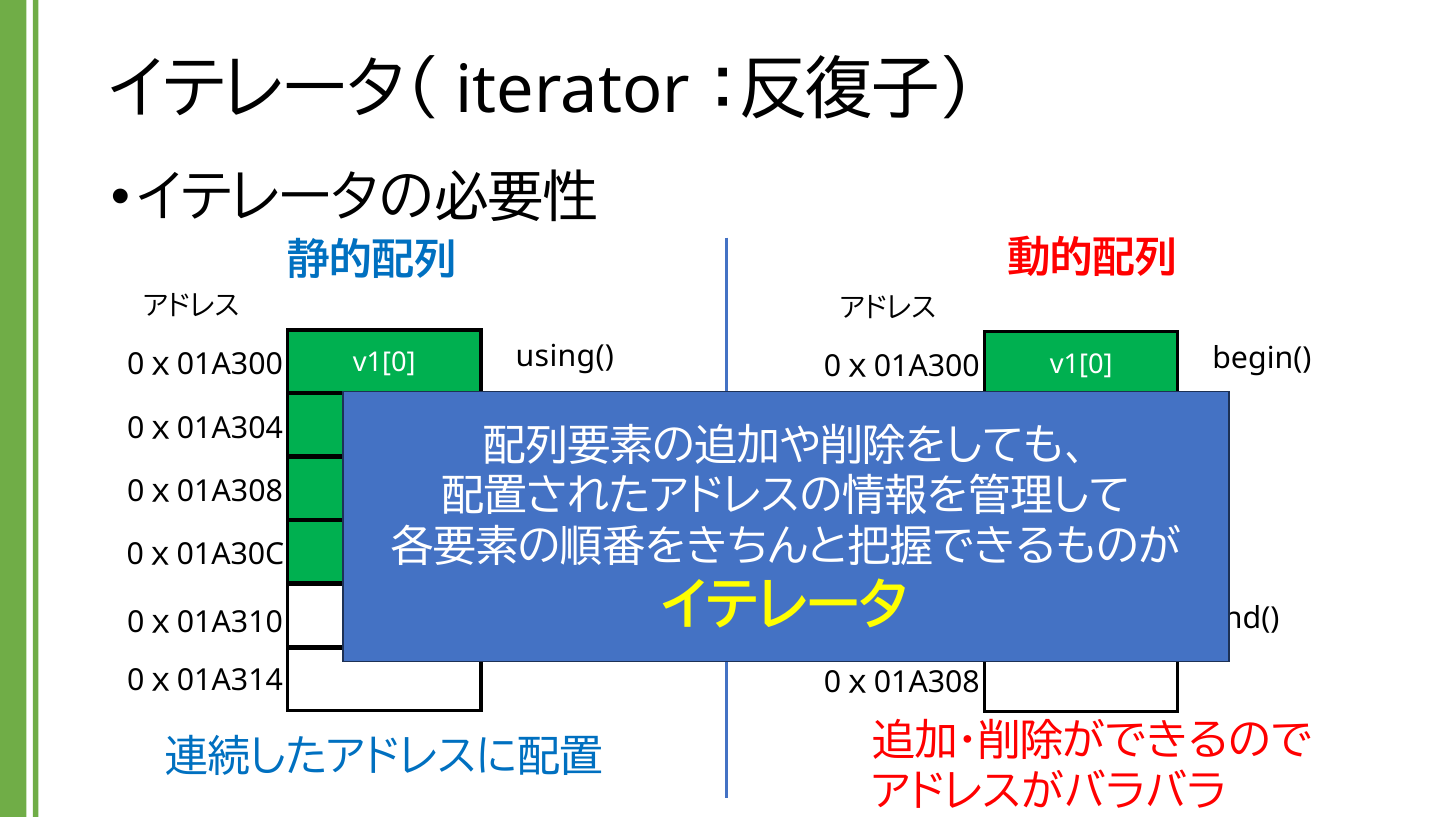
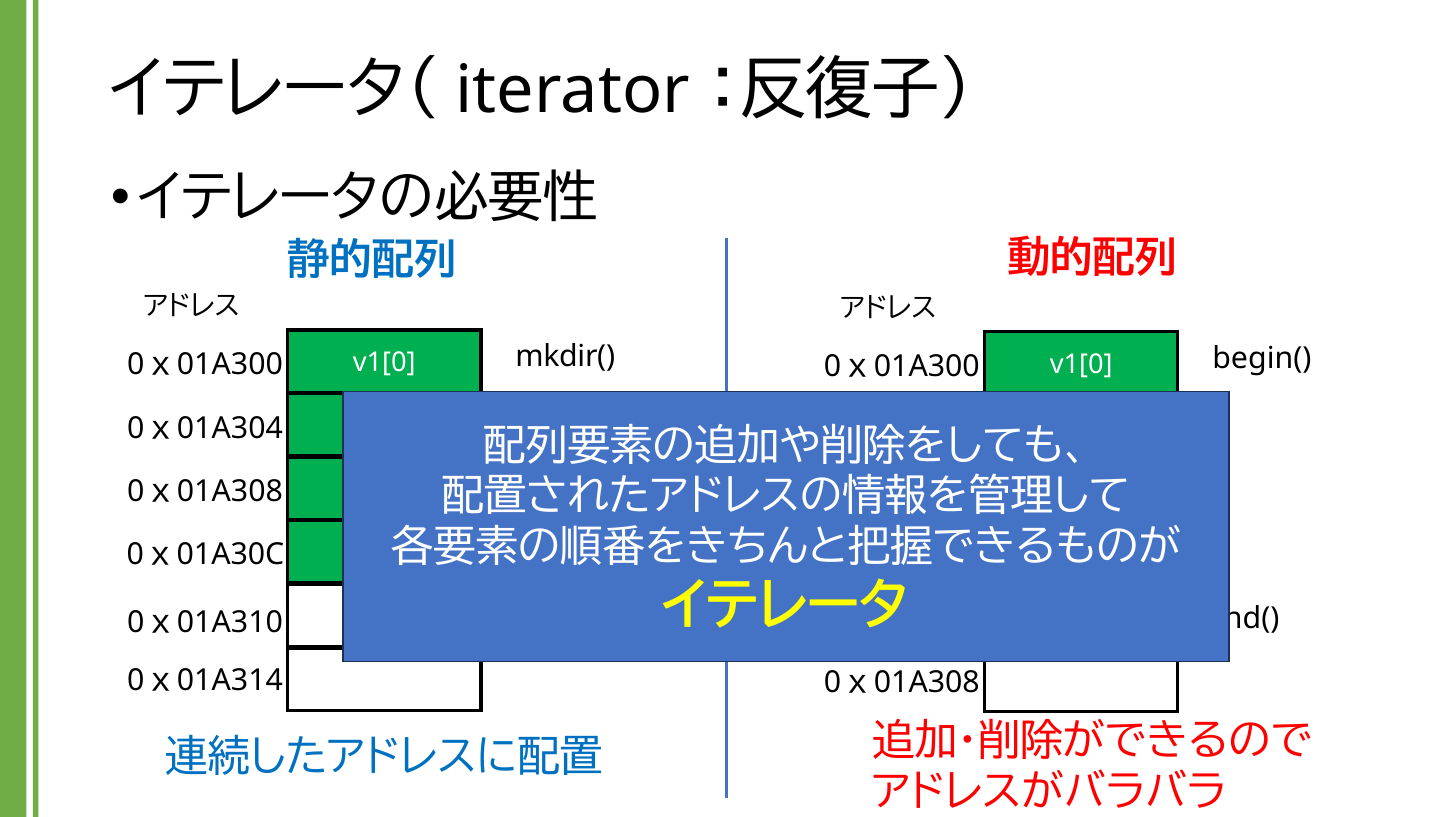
using(: using( -> mkdir(
